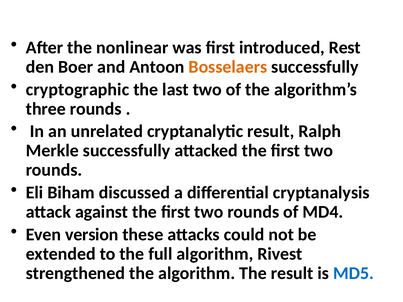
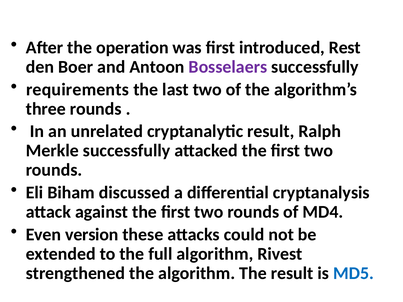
nonlinear: nonlinear -> operation
Bosselaers colour: orange -> purple
cryptographic: cryptographic -> requirements
